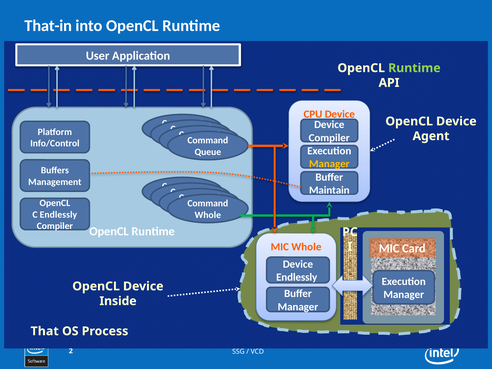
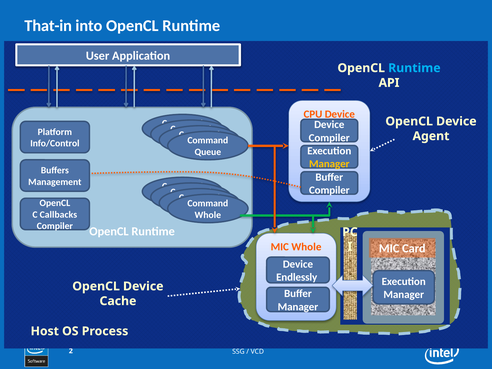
Runtime at (414, 68) colour: light green -> light blue
Maintain at (329, 190): Maintain -> Compiler
C Endlessly: Endlessly -> Callbacks
Inside: Inside -> Cache
That: That -> Host
